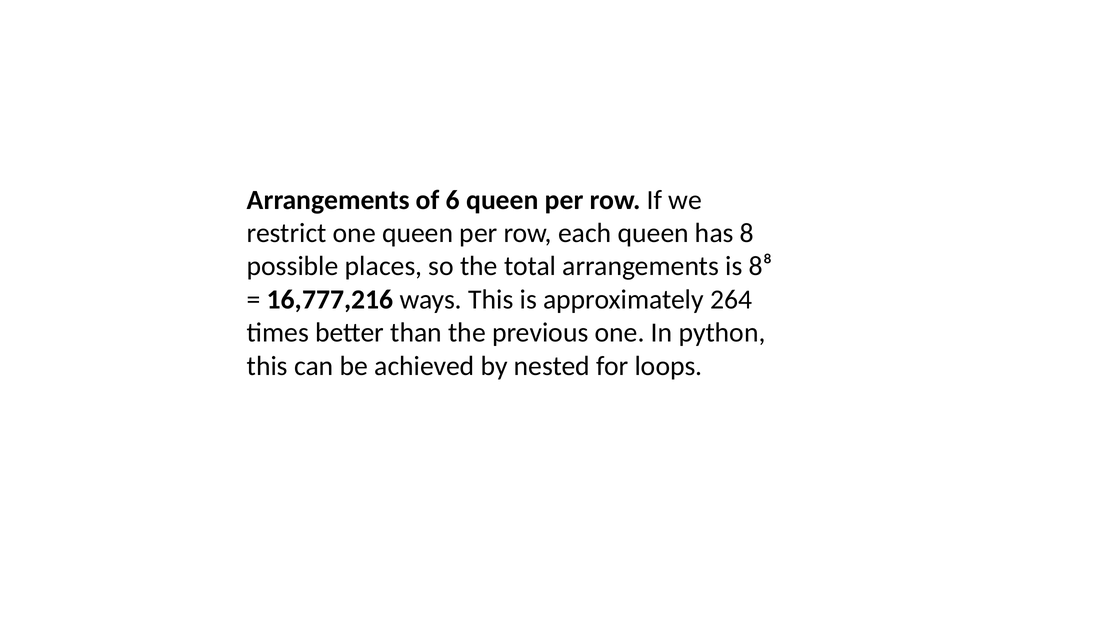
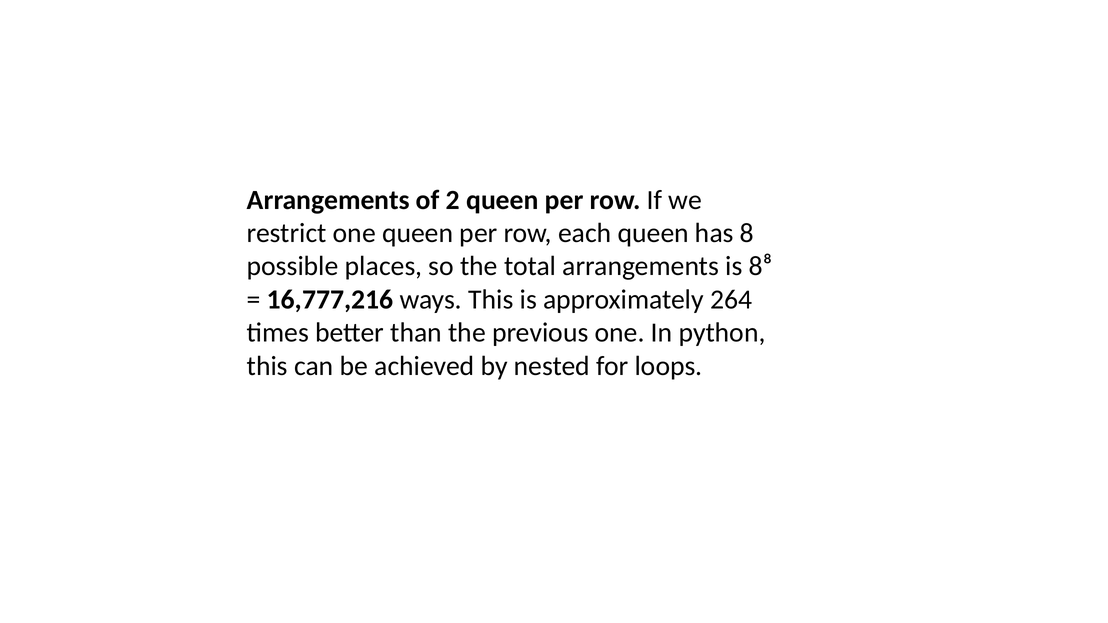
6: 6 -> 2
